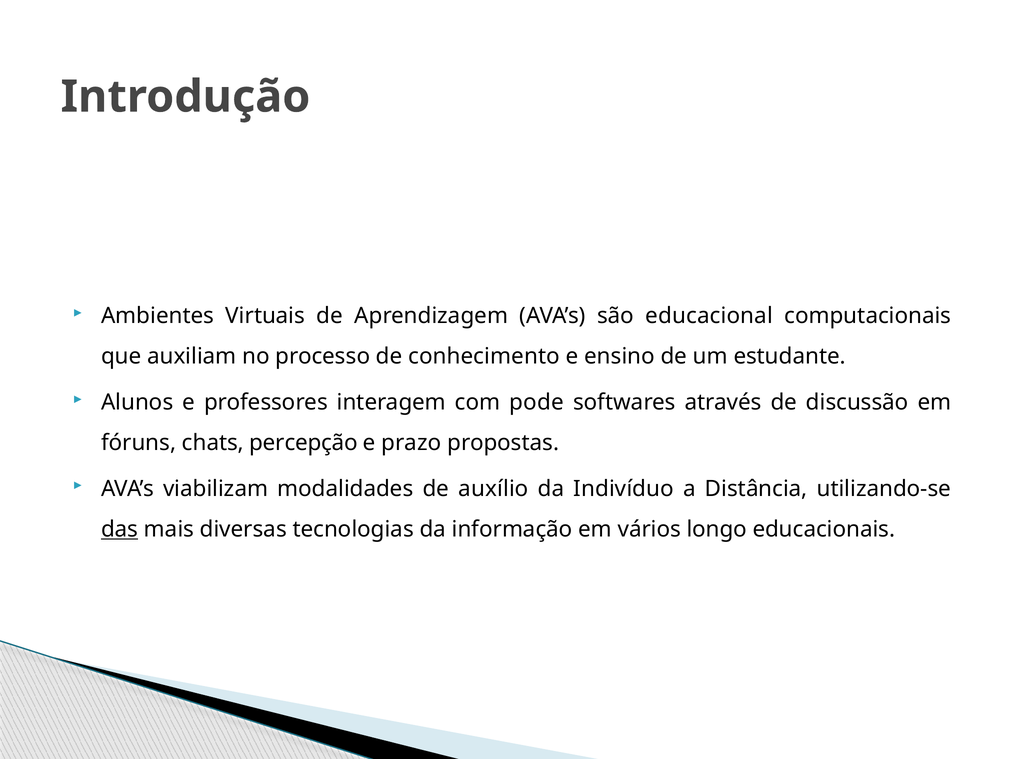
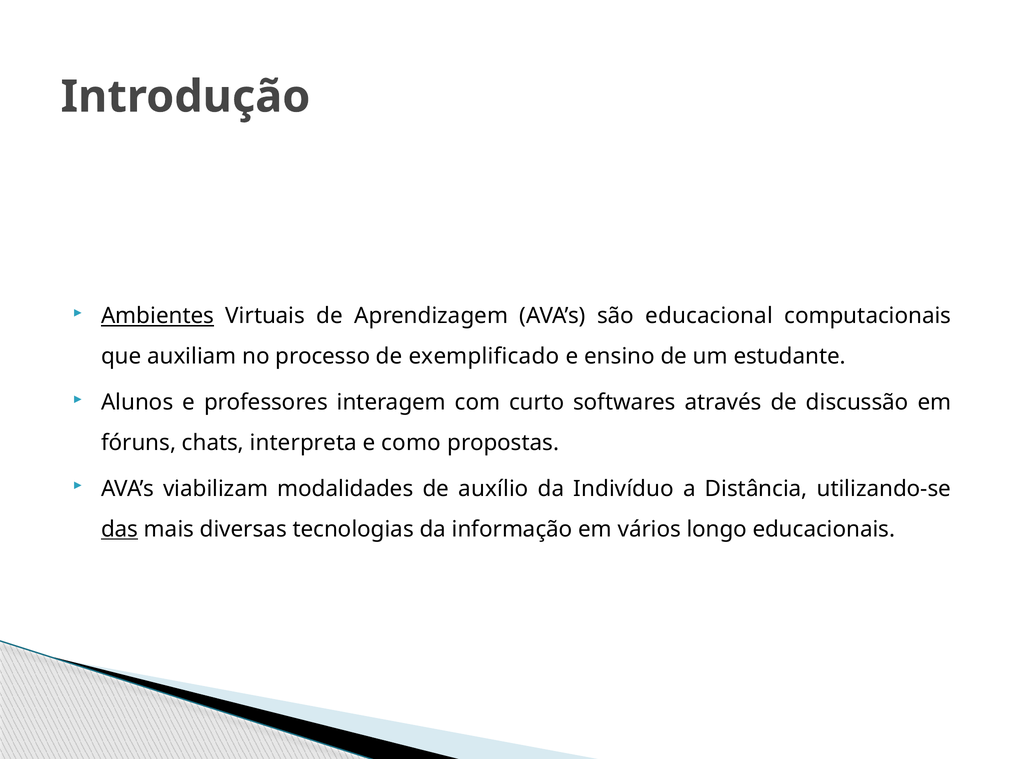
Ambientes underline: none -> present
conhecimento: conhecimento -> exemplificado
pode: pode -> curto
percepção: percepção -> interpreta
prazo: prazo -> como
